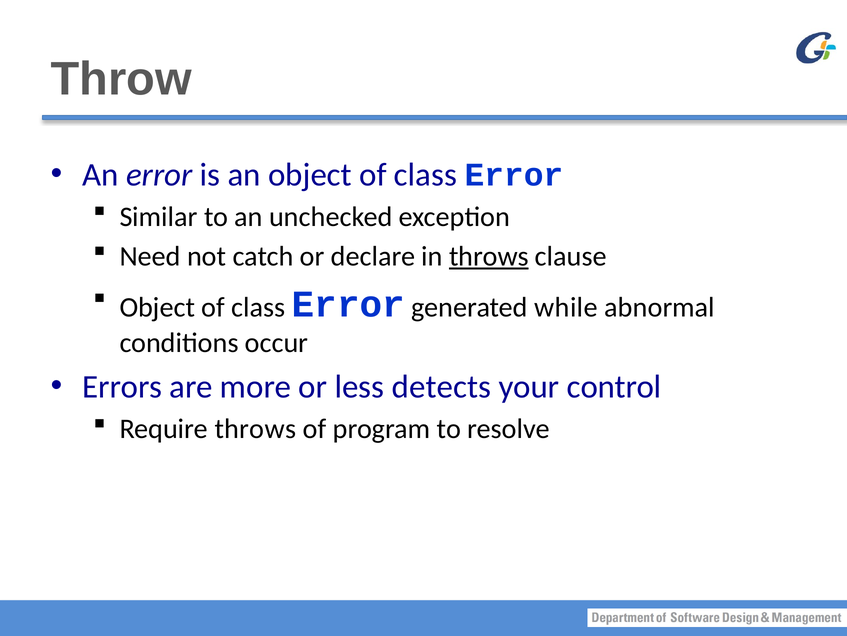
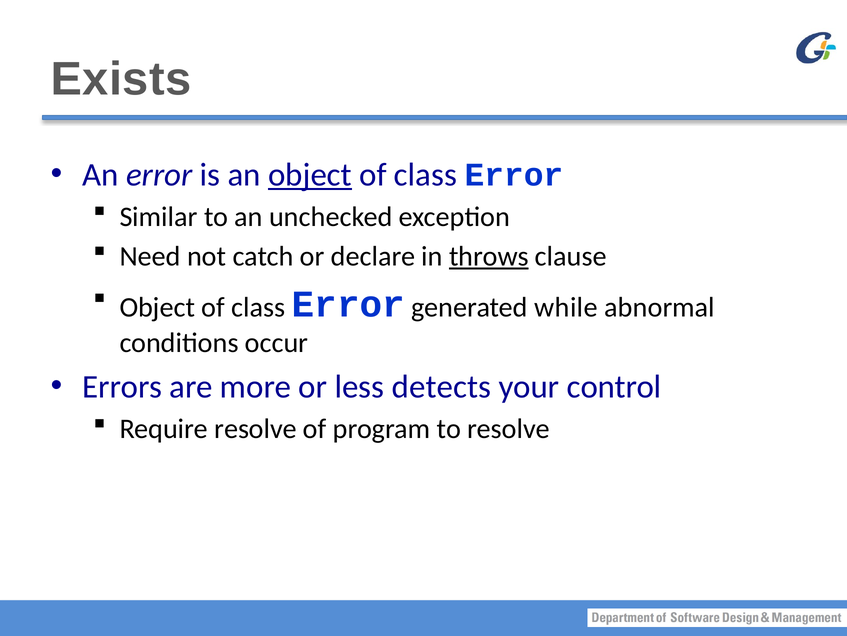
Throw: Throw -> Exists
object at (310, 174) underline: none -> present
Require throws: throws -> resolve
